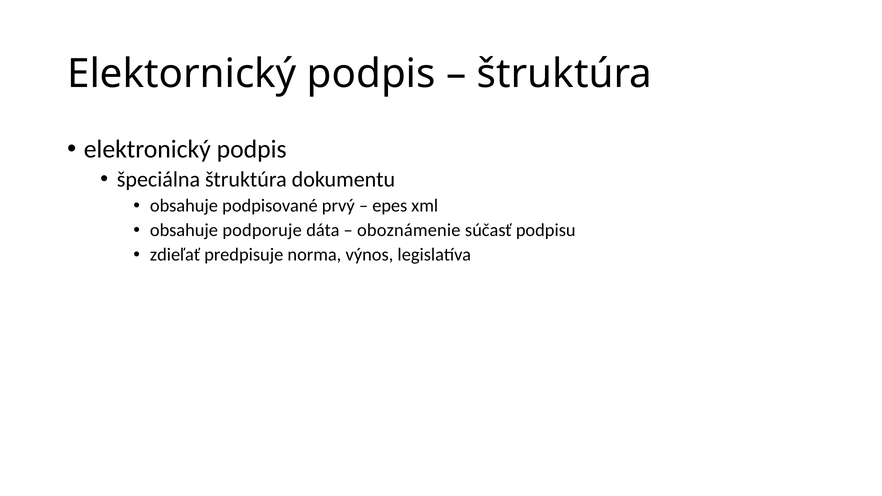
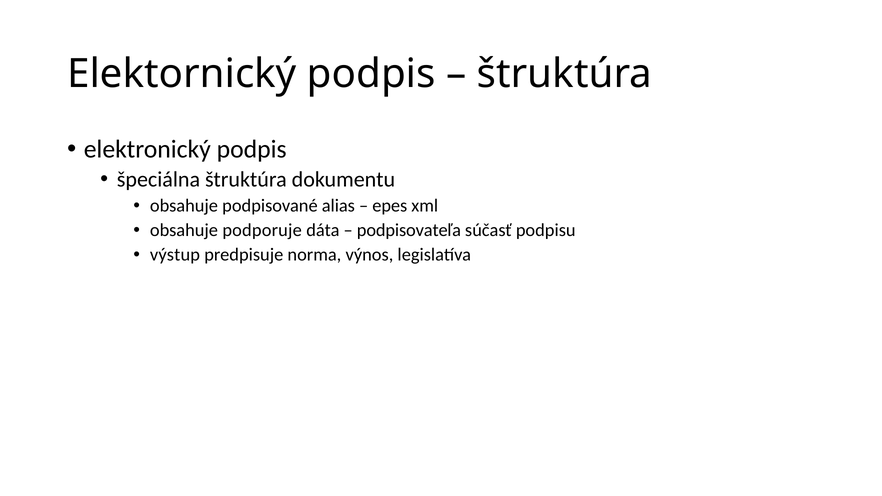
prvý: prvý -> alias
oboznámenie: oboznámenie -> podpisovateľa
zdieľať: zdieľať -> výstup
